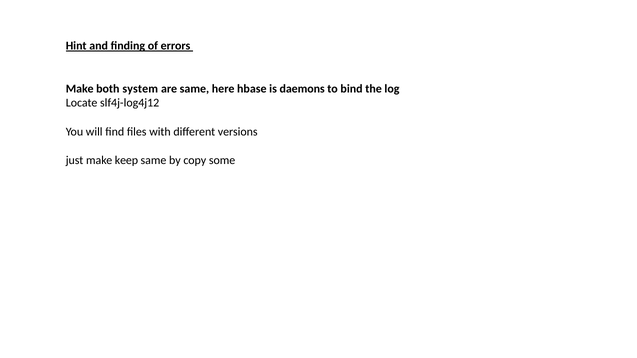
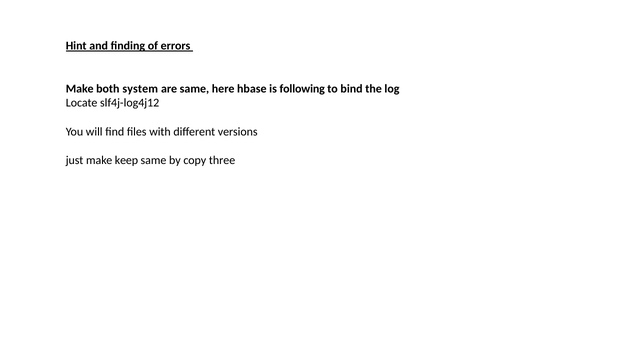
daemons: daemons -> following
some: some -> three
